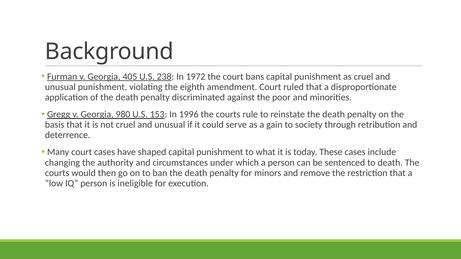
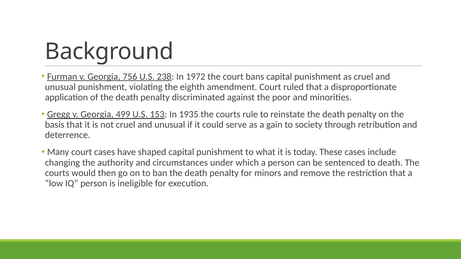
405: 405 -> 756
980: 980 -> 499
1996: 1996 -> 1935
